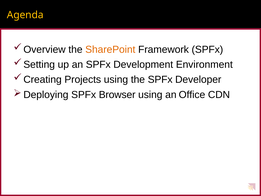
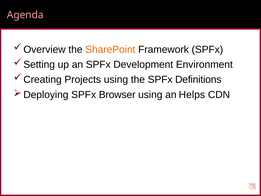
Agenda colour: yellow -> pink
Developer: Developer -> Definitions
Office: Office -> Helps
